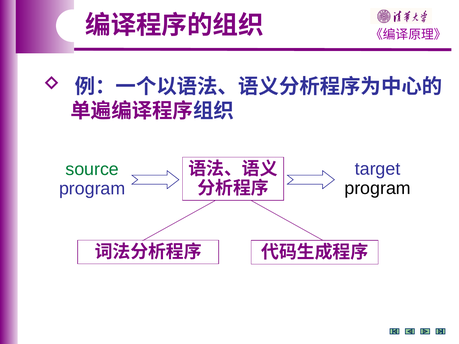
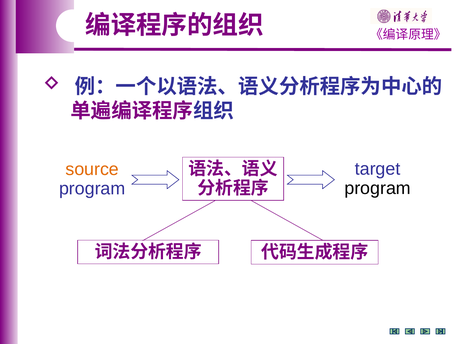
source colour: green -> orange
